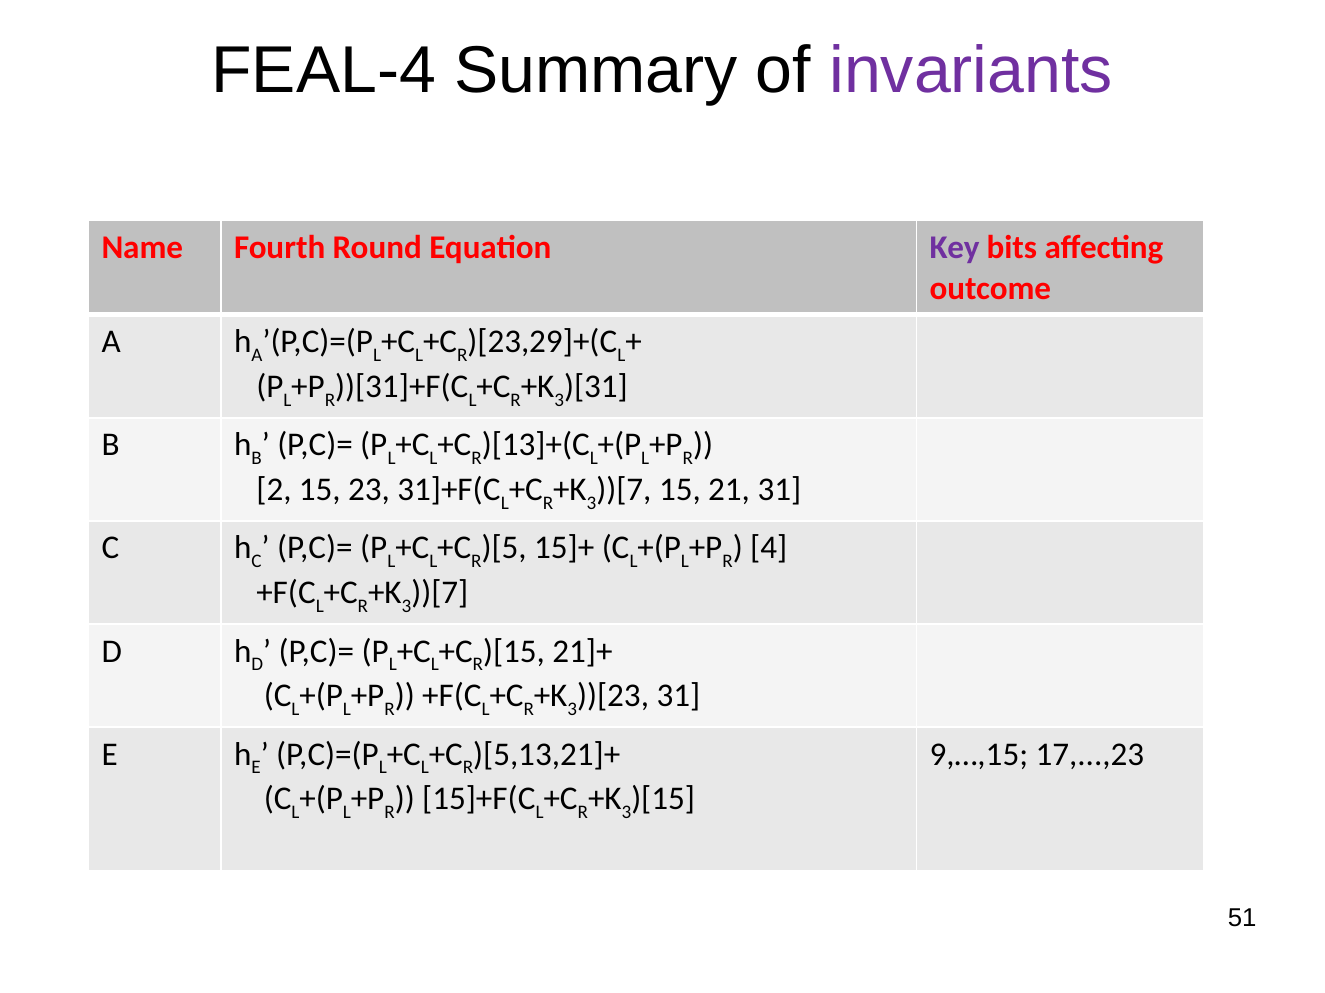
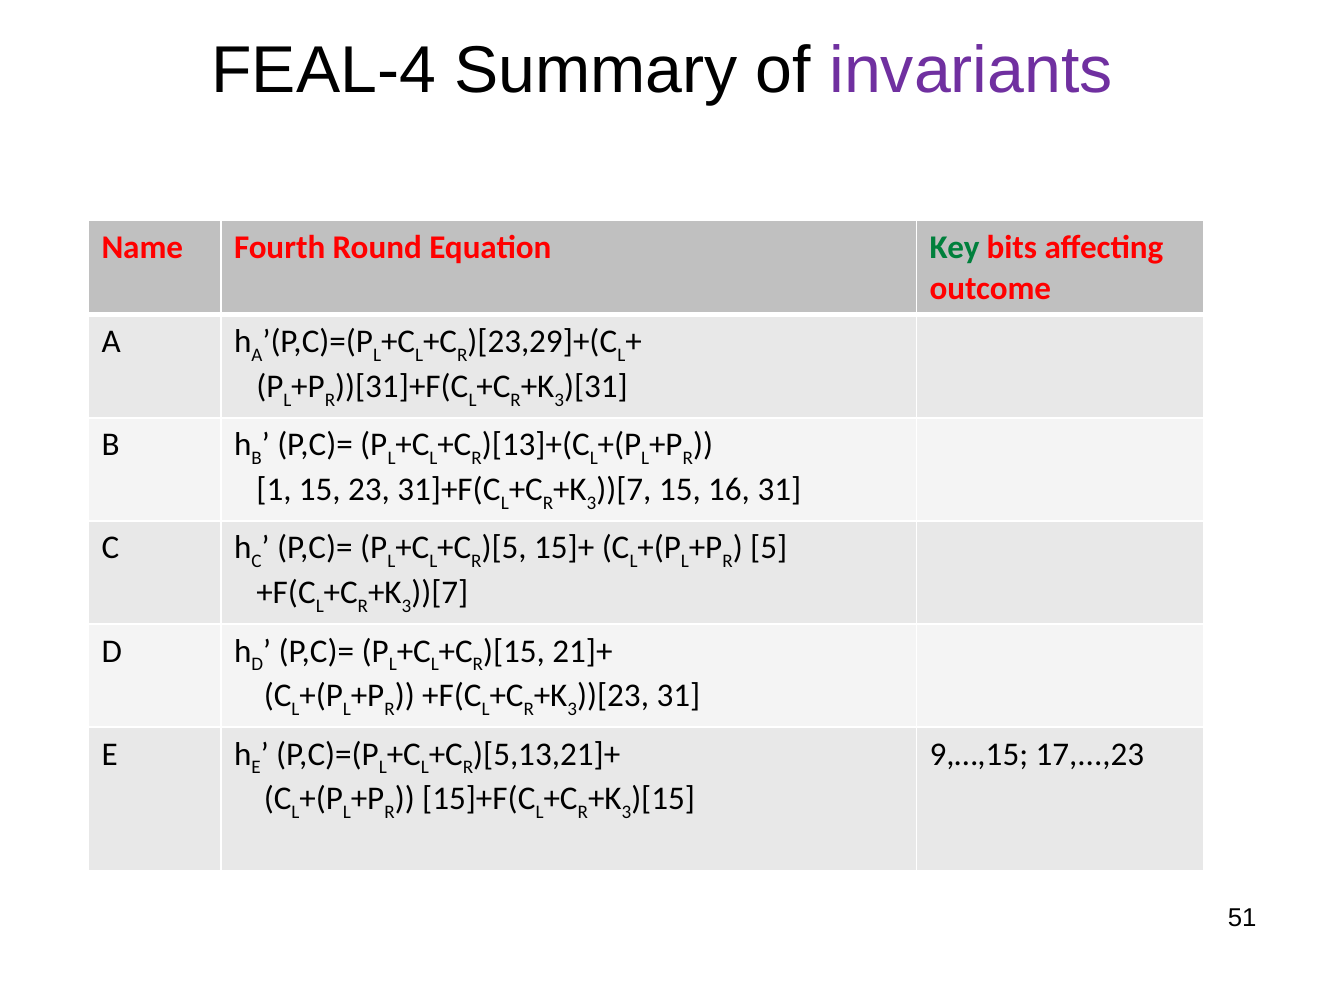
Key colour: purple -> green
2: 2 -> 1
21: 21 -> 16
4: 4 -> 5
